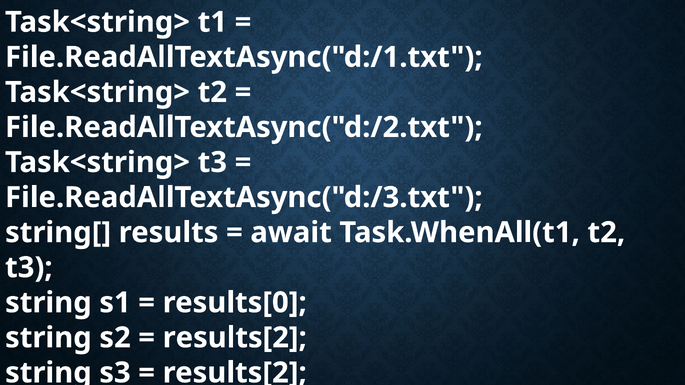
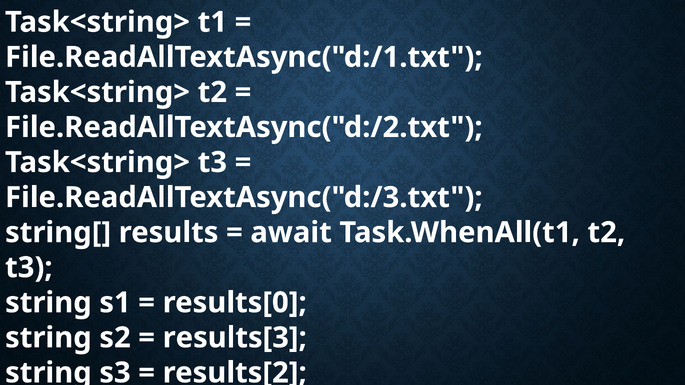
results[2 at (235, 338): results[2 -> results[3
